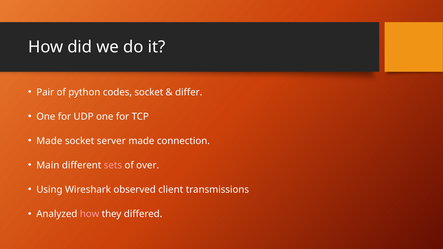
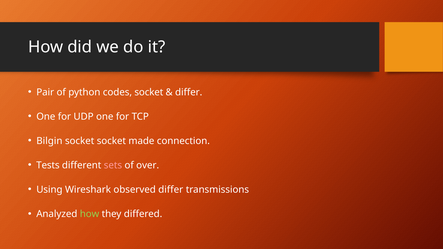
Made at (49, 141): Made -> Bilgin
socket server: server -> socket
Main: Main -> Tests
observed client: client -> differ
how at (90, 214) colour: pink -> light green
